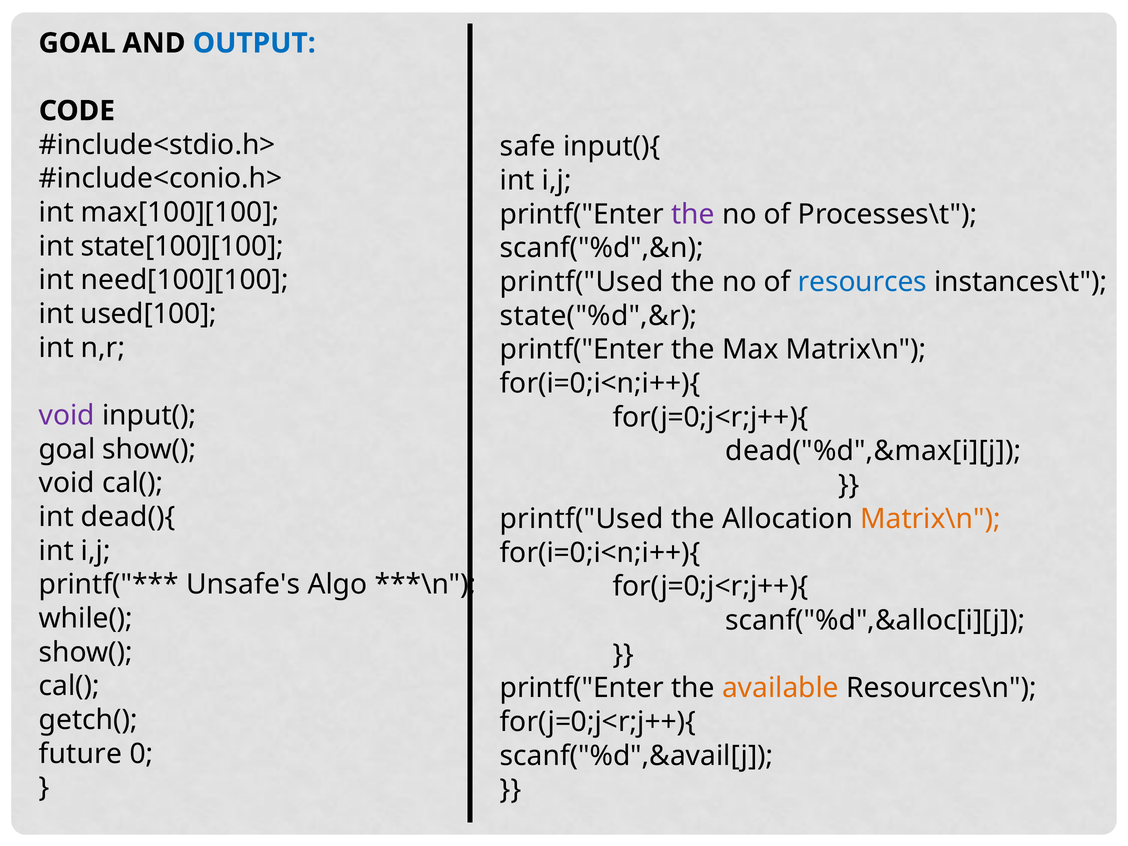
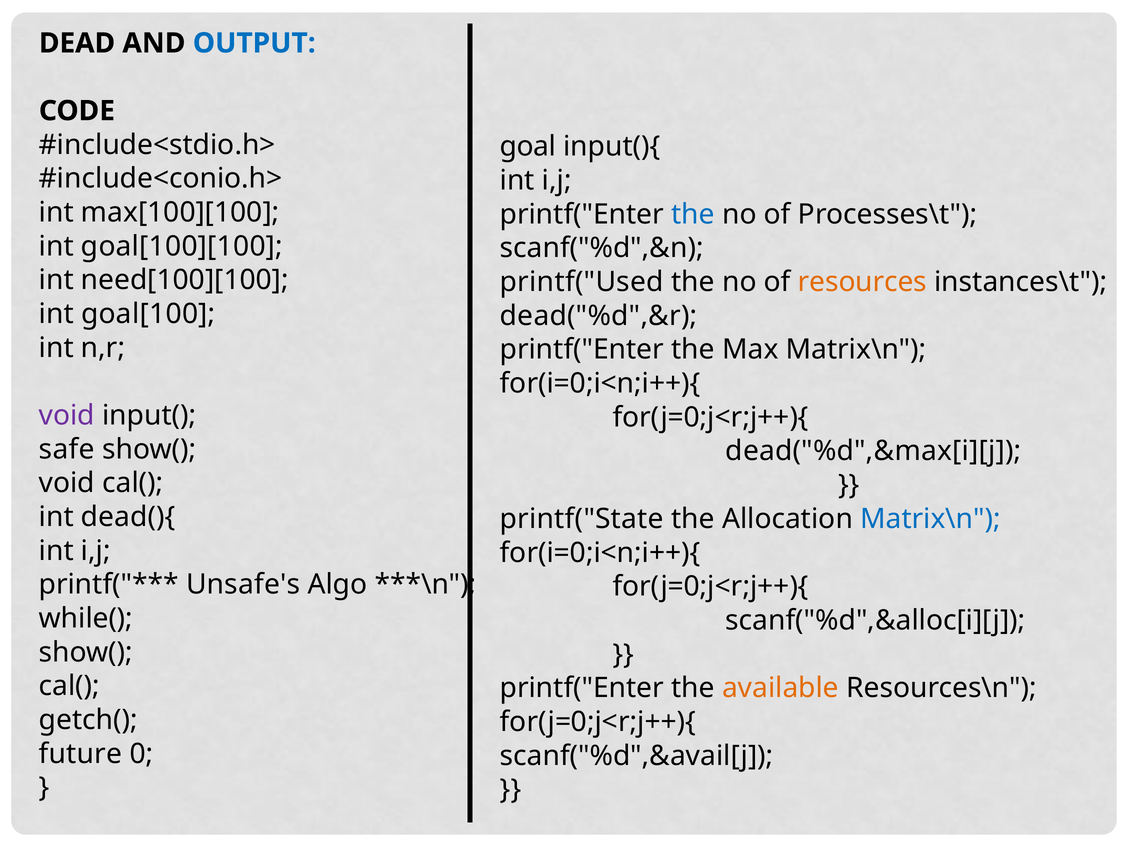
GOAL at (77, 43): GOAL -> DEAD
safe: safe -> goal
the at (693, 214) colour: purple -> blue
state[100][100: state[100][100 -> goal[100][100
resources colour: blue -> orange
used[100: used[100 -> goal[100
state("%d",&r: state("%d",&r -> dead("%d",&r
goal at (67, 449): goal -> safe
printf("Used at (582, 519): printf("Used -> printf("State
Matrix\n at (931, 519) colour: orange -> blue
